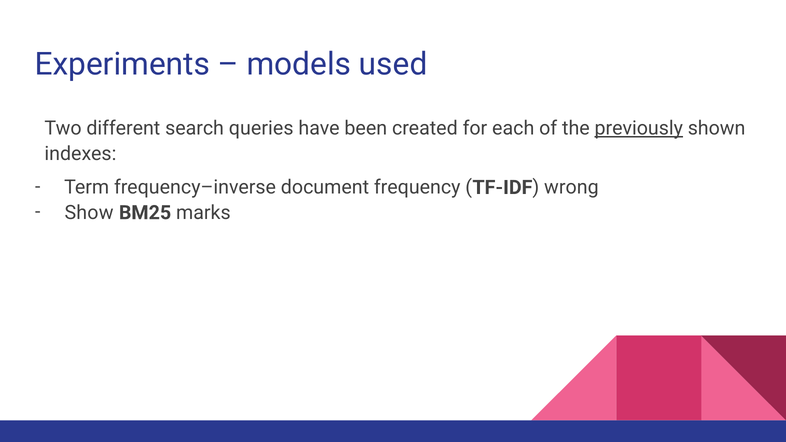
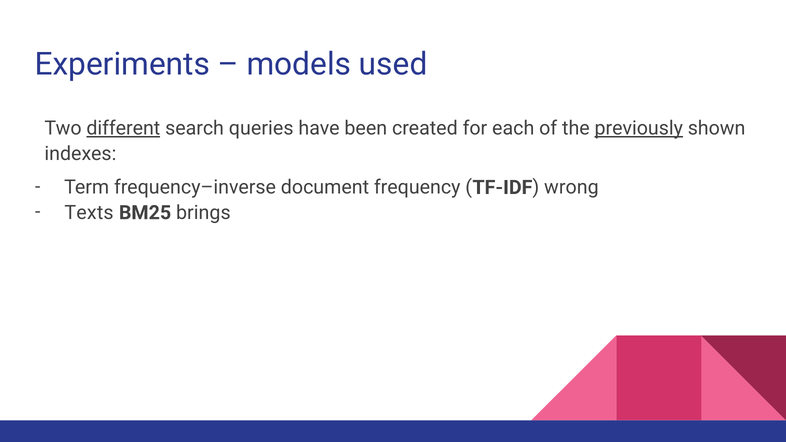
different underline: none -> present
Show: Show -> Texts
marks: marks -> brings
